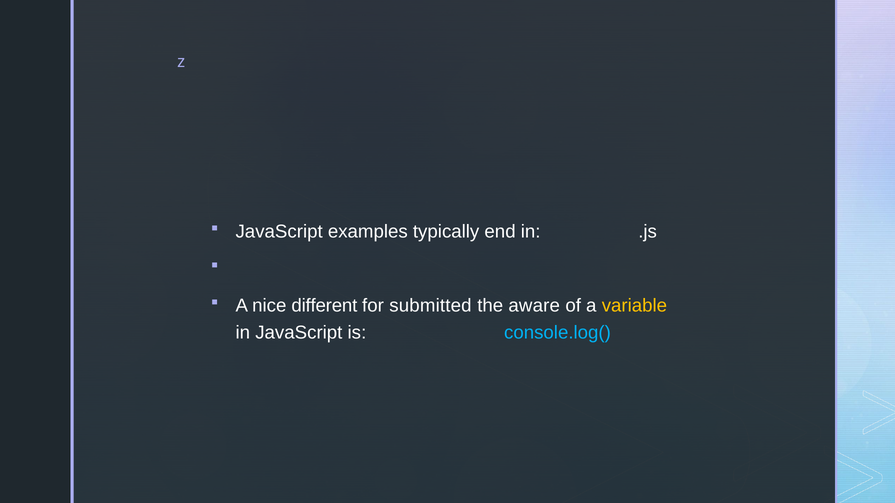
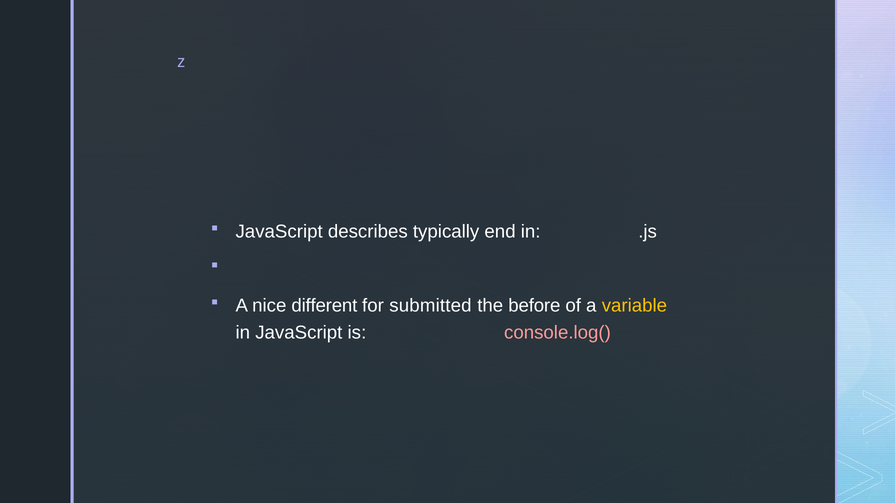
examples: examples -> describes
aware: aware -> before
console.log( colour: light blue -> pink
